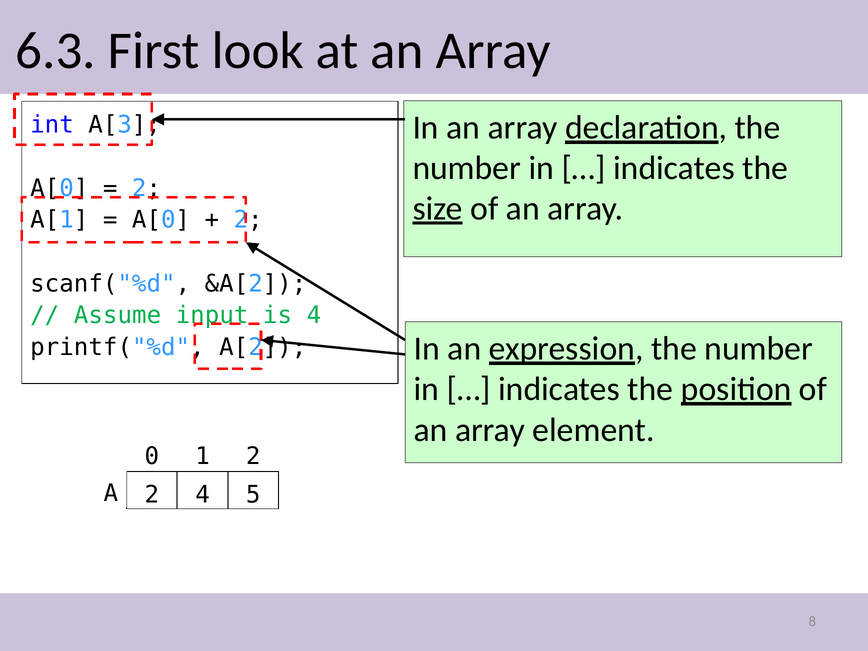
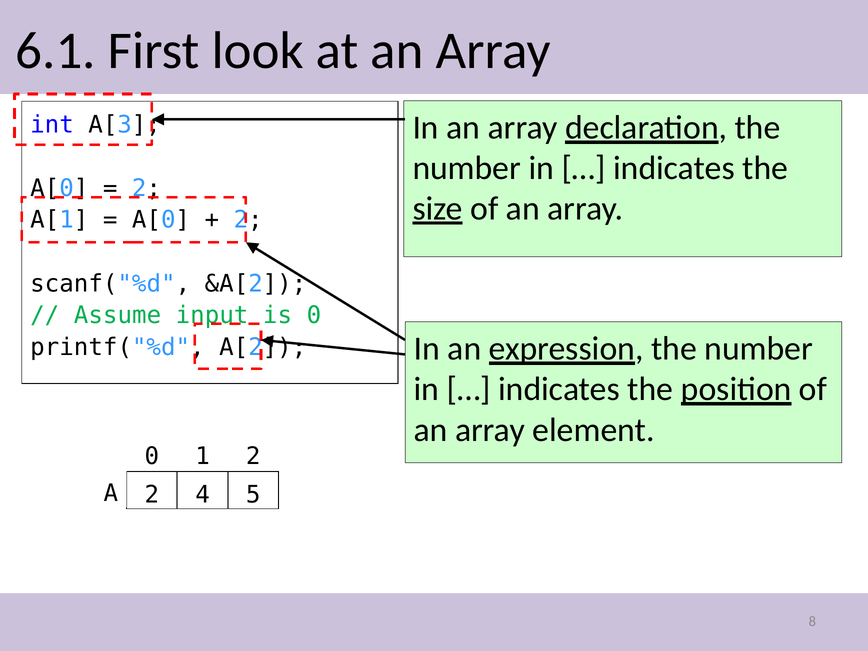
6.3: 6.3 -> 6.1
is 4: 4 -> 0
